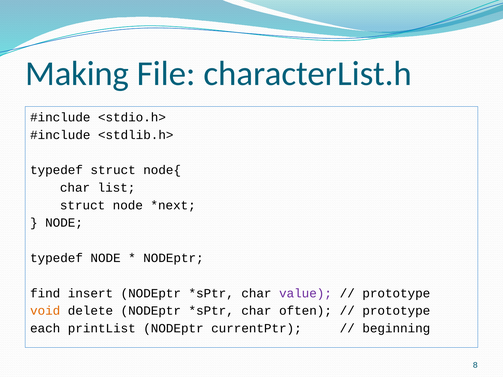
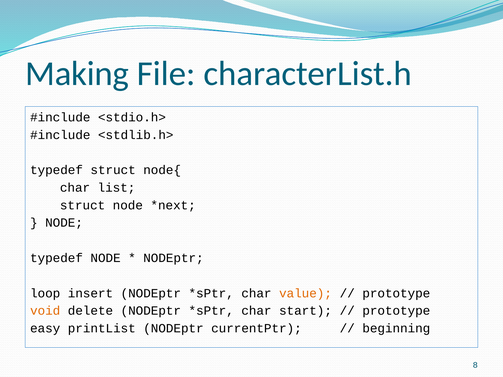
find: find -> loop
value colour: purple -> orange
often: often -> start
each: each -> easy
